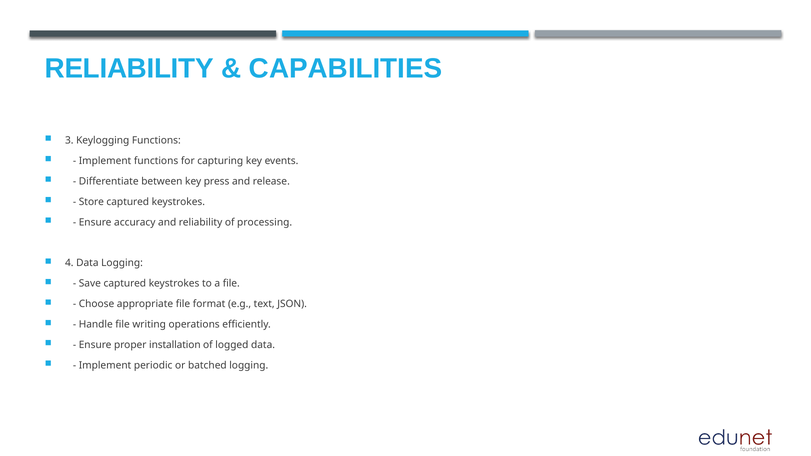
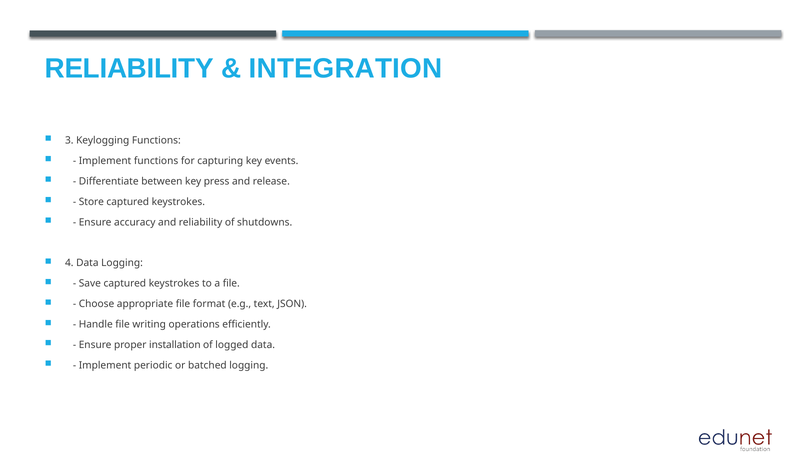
CAPABILITIES: CAPABILITIES -> INTEGRATION
processing: processing -> shutdowns
